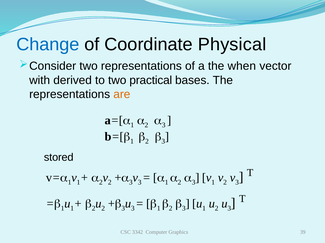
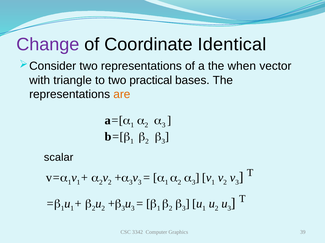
Change colour: blue -> purple
Physical: Physical -> Identical
derived: derived -> triangle
stored: stored -> scalar
